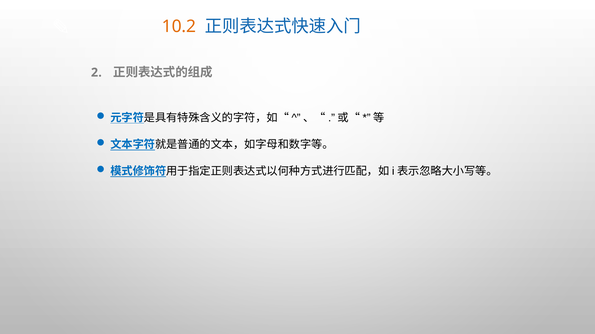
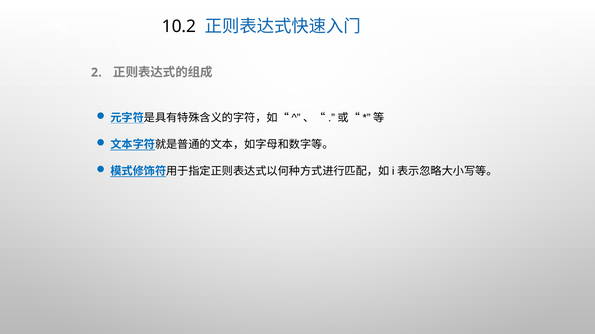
10.2 colour: orange -> black
